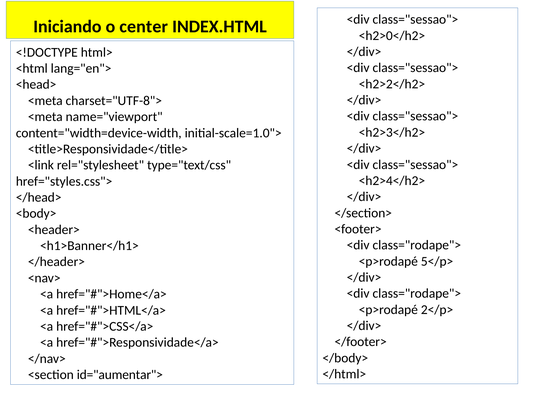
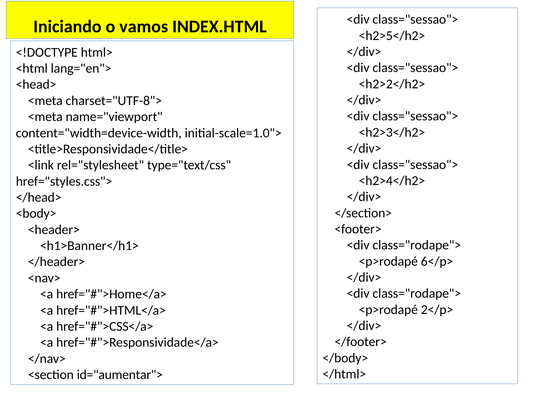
center: center -> vamos
<h2>0</h2>: <h2>0</h2> -> <h2>5</h2>
5</p>: 5</p> -> 6</p>
